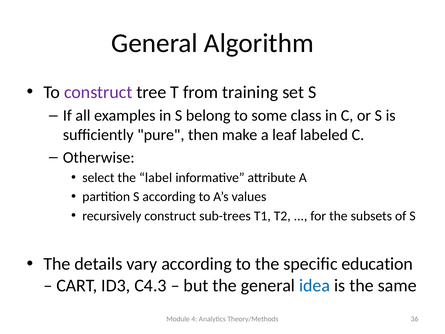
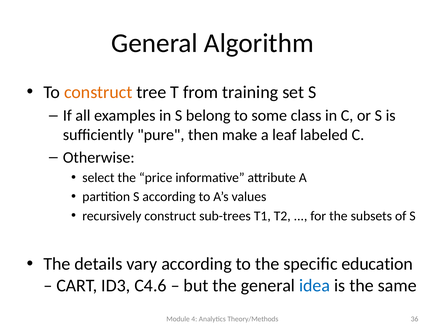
construct at (98, 92) colour: purple -> orange
label: label -> price
C4.3: C4.3 -> C4.6
